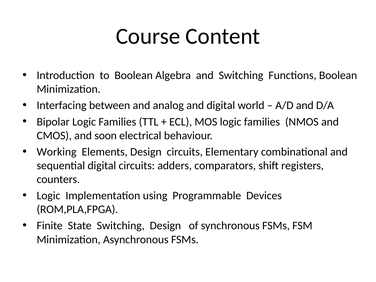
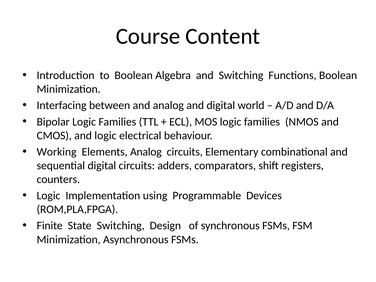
and soon: soon -> logic
Elements Design: Design -> Analog
